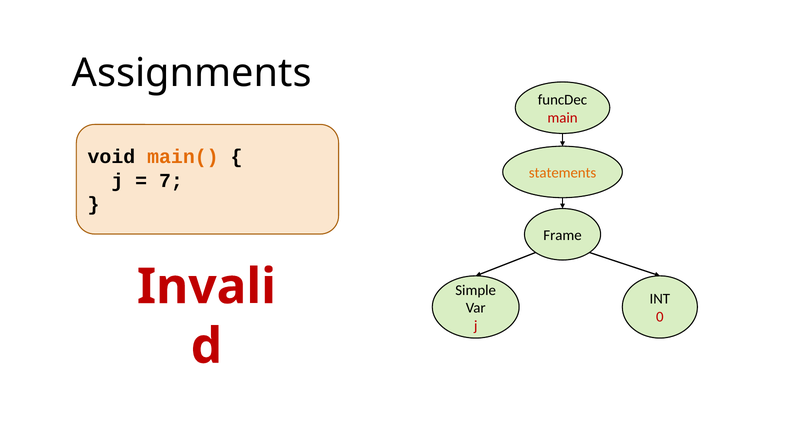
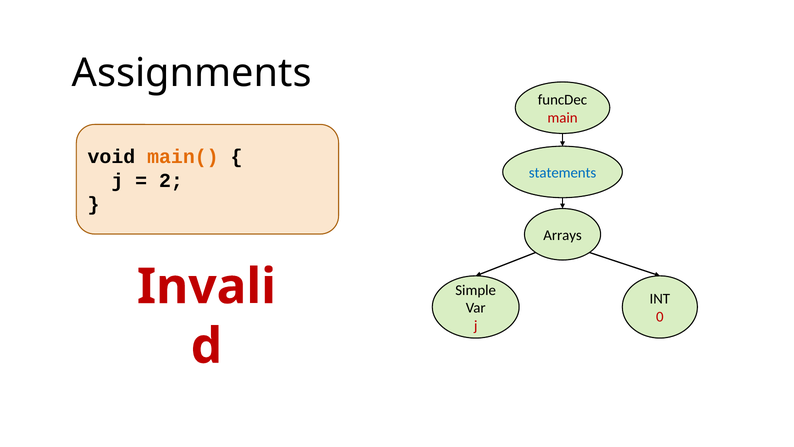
statements colour: orange -> blue
7: 7 -> 2
Frame: Frame -> Arrays
